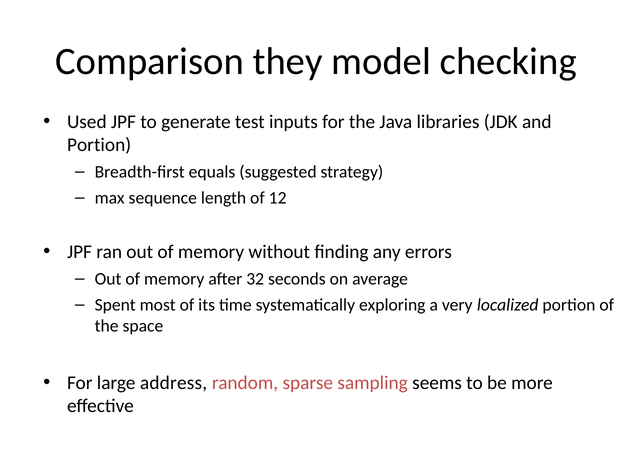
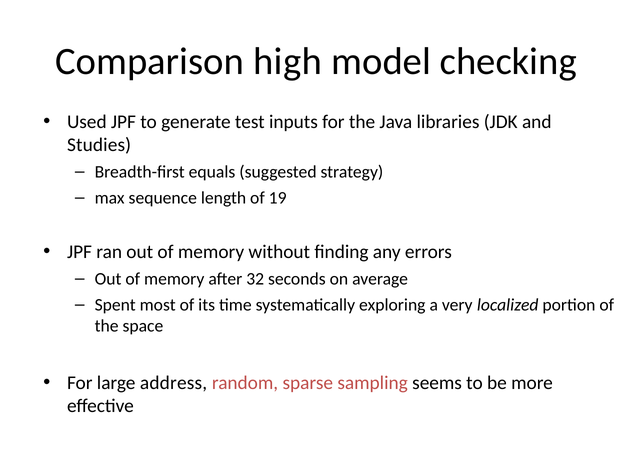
they: they -> high
Portion at (99, 145): Portion -> Studies
12: 12 -> 19
